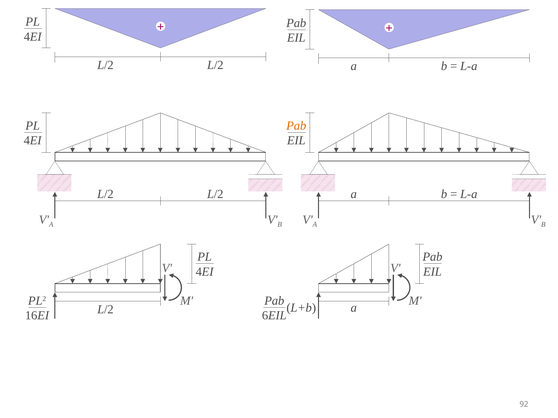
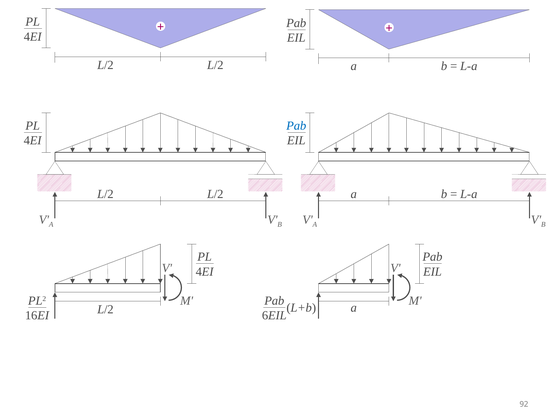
Pab at (296, 126) colour: orange -> blue
